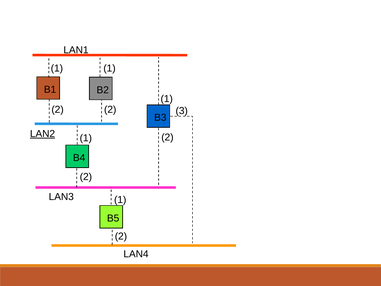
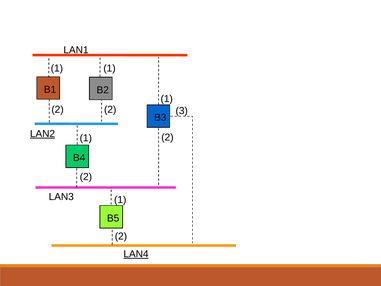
LAN4 underline: none -> present
